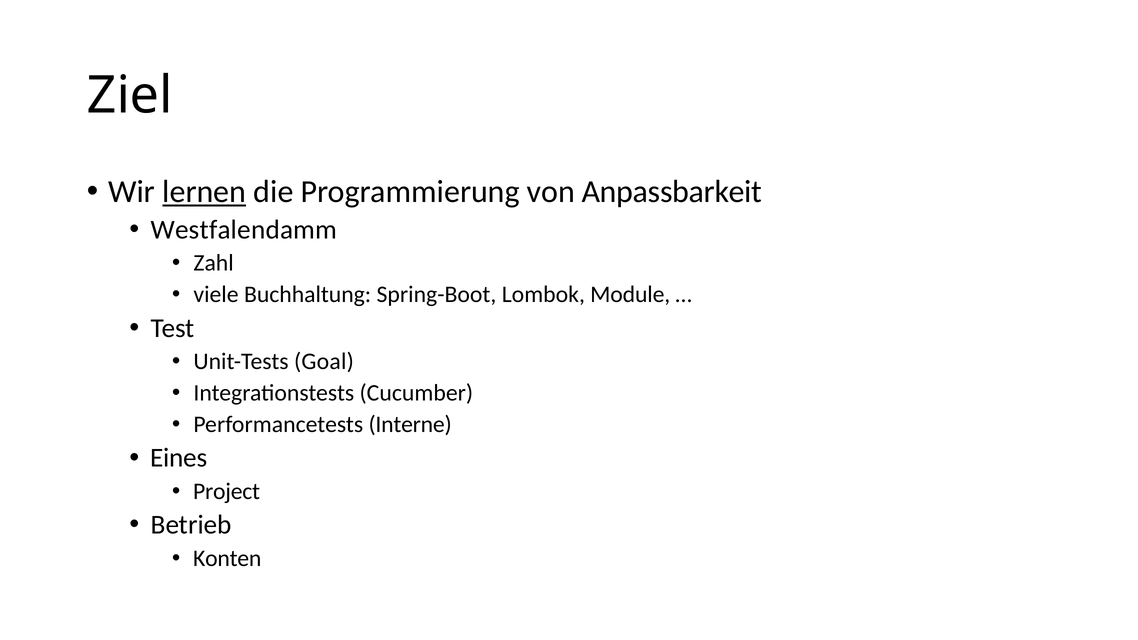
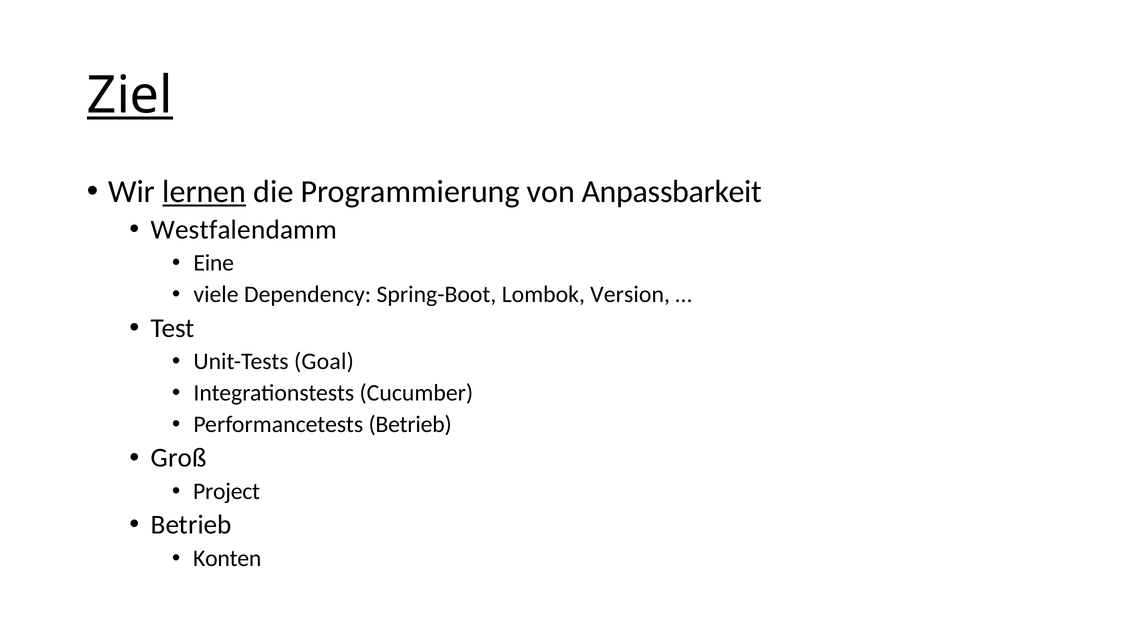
Ziel underline: none -> present
Zahl: Zahl -> Eine
Buchhaltung: Buchhaltung -> Dependency
Module: Module -> Version
Performancetests Interne: Interne -> Betrieb
Eines: Eines -> Groß
